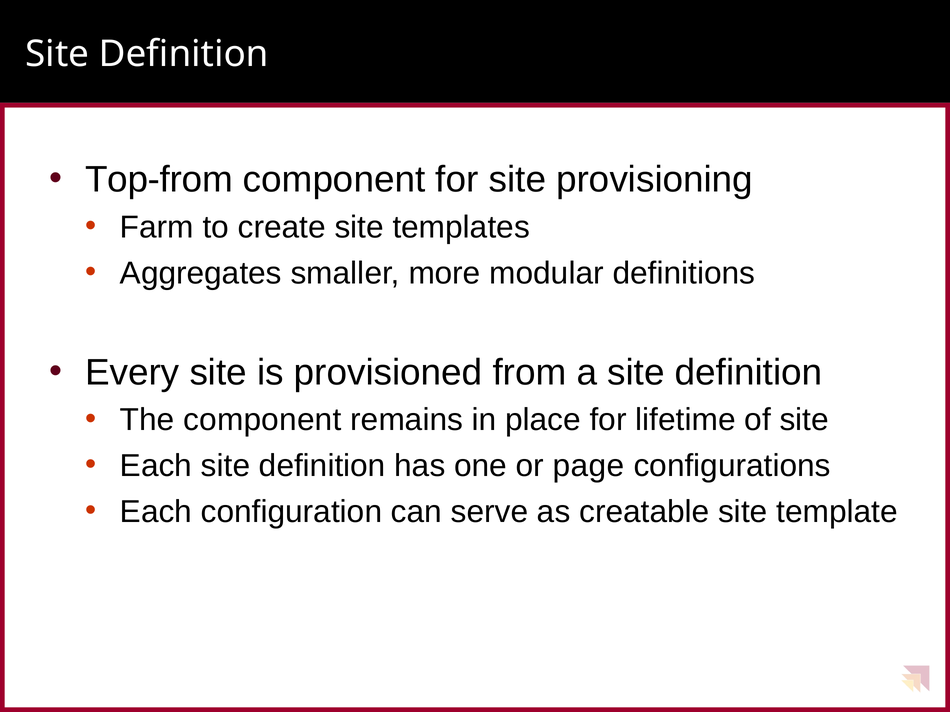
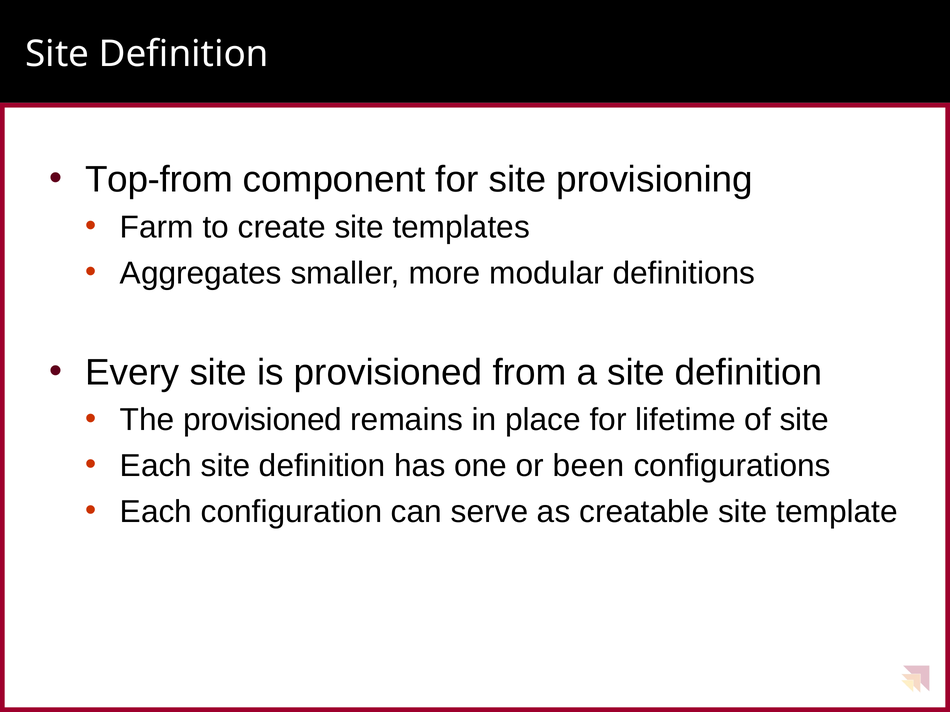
The component: component -> provisioned
page: page -> been
